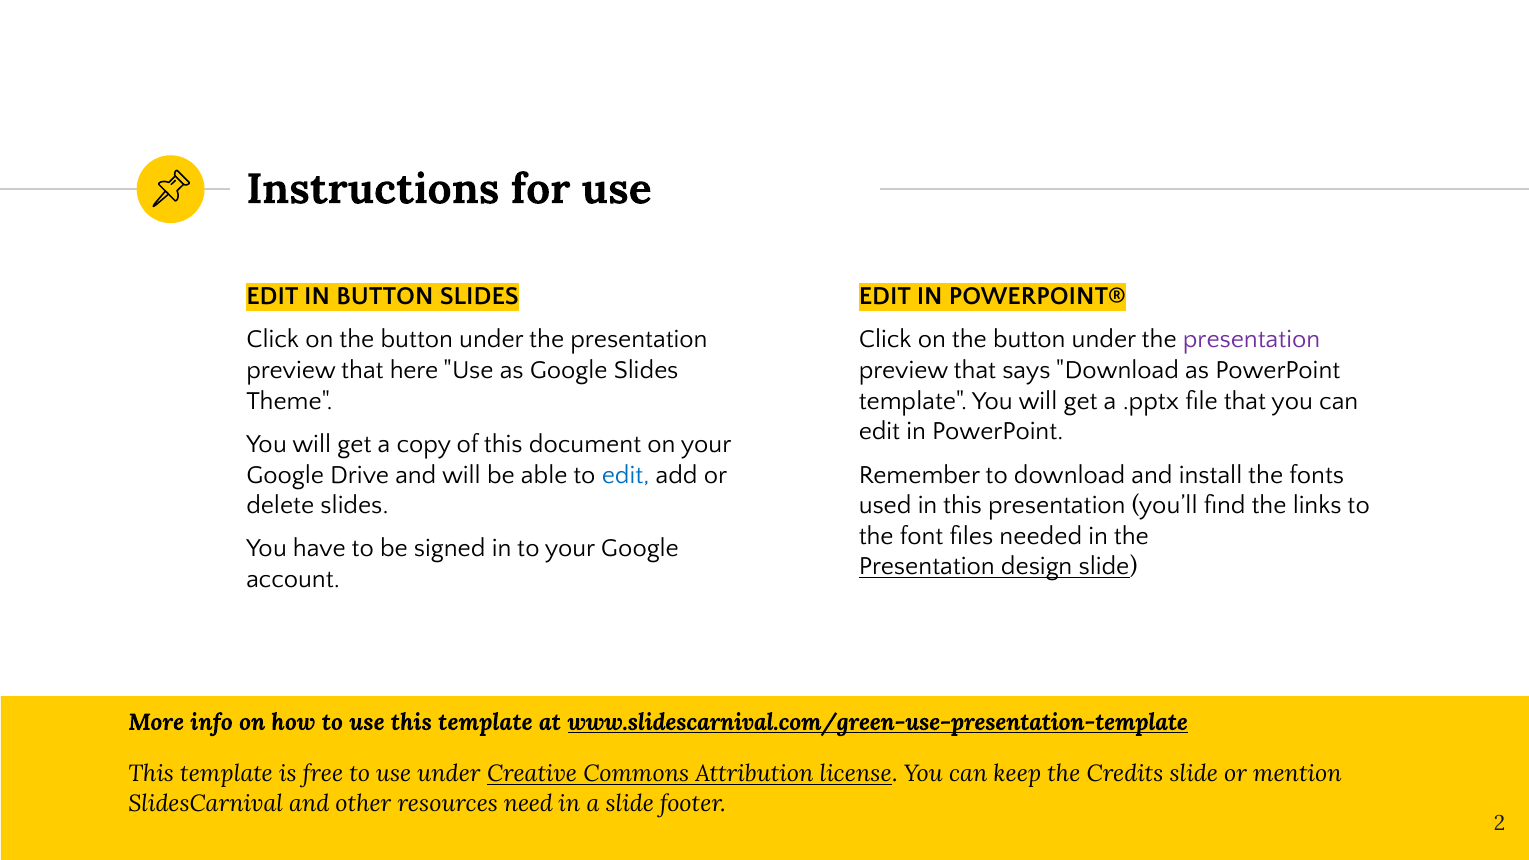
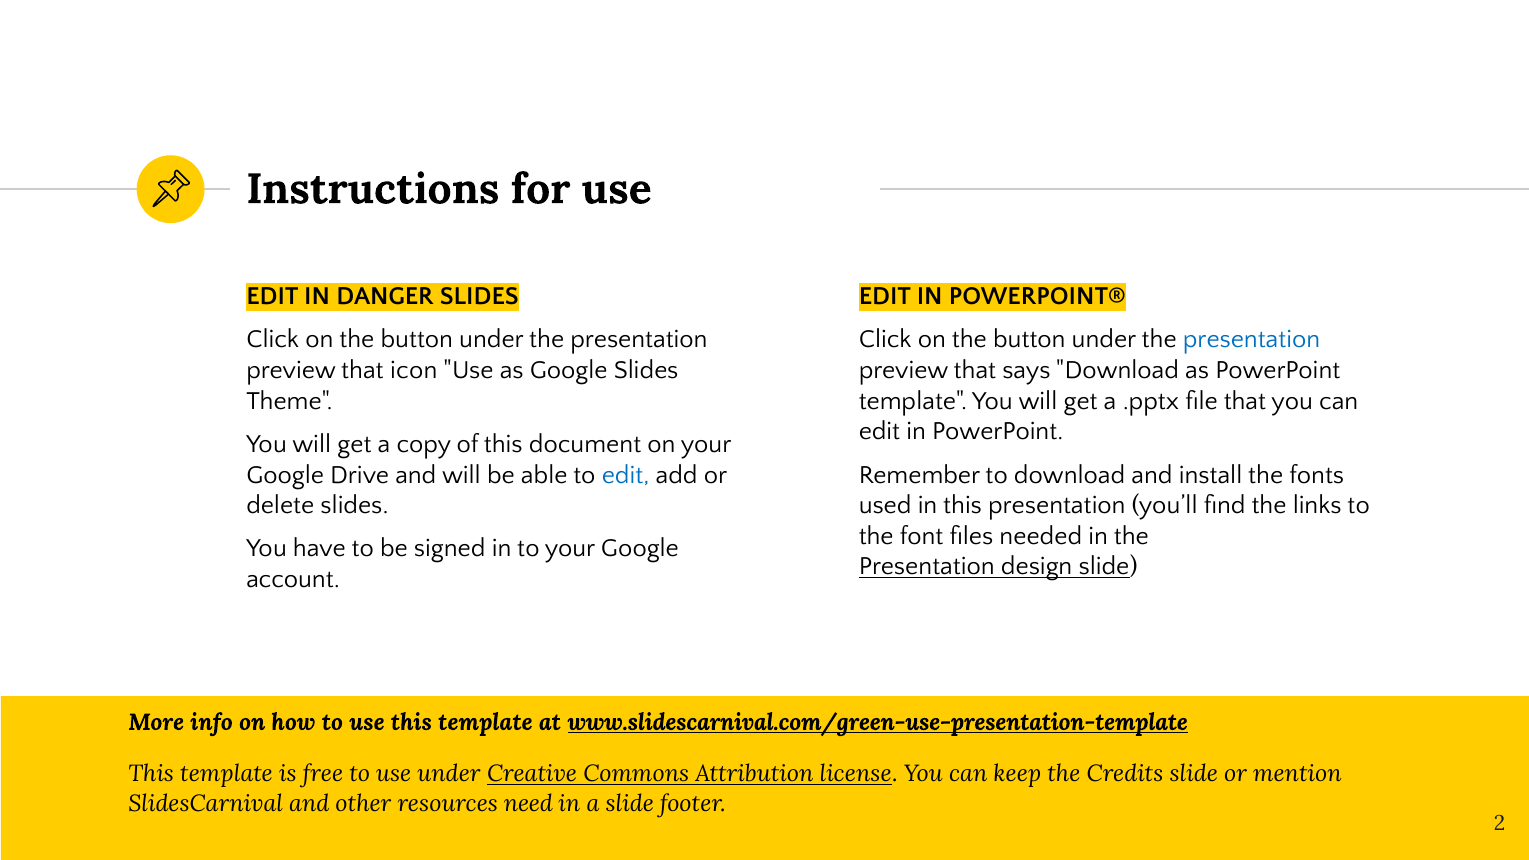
IN BUTTON: BUTTON -> DANGER
presentation at (1252, 340) colour: purple -> blue
here: here -> icon
